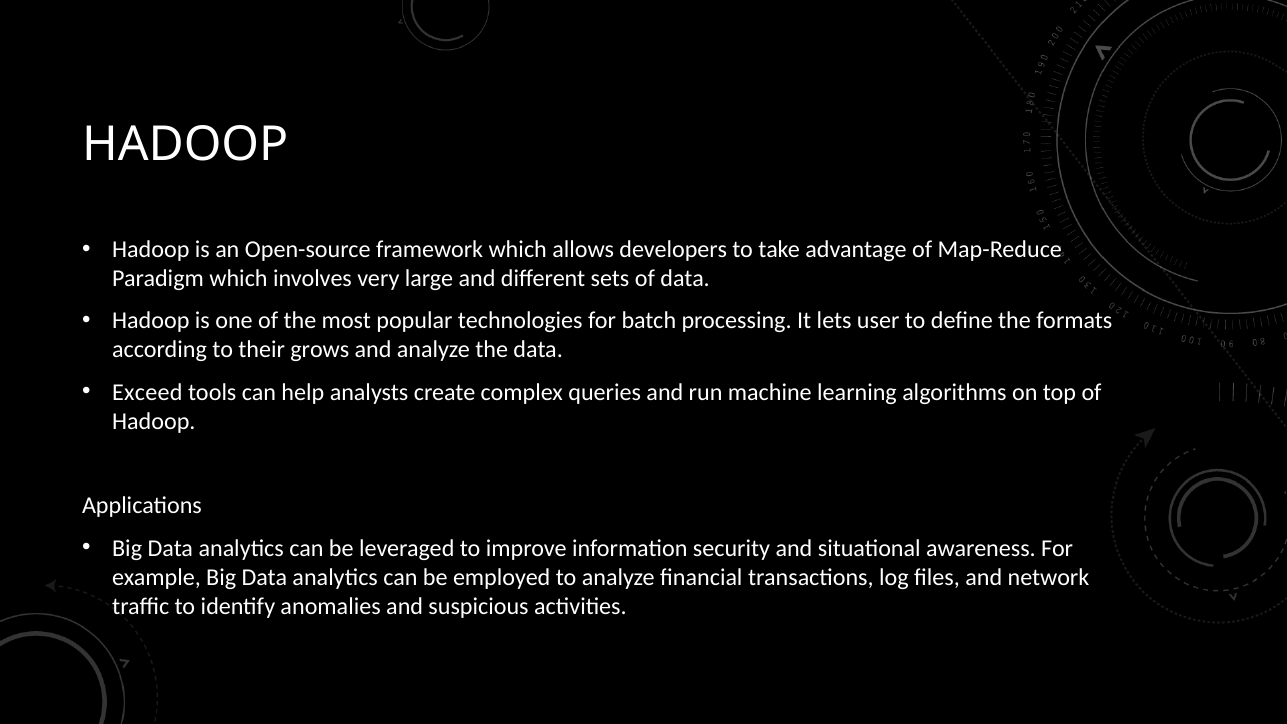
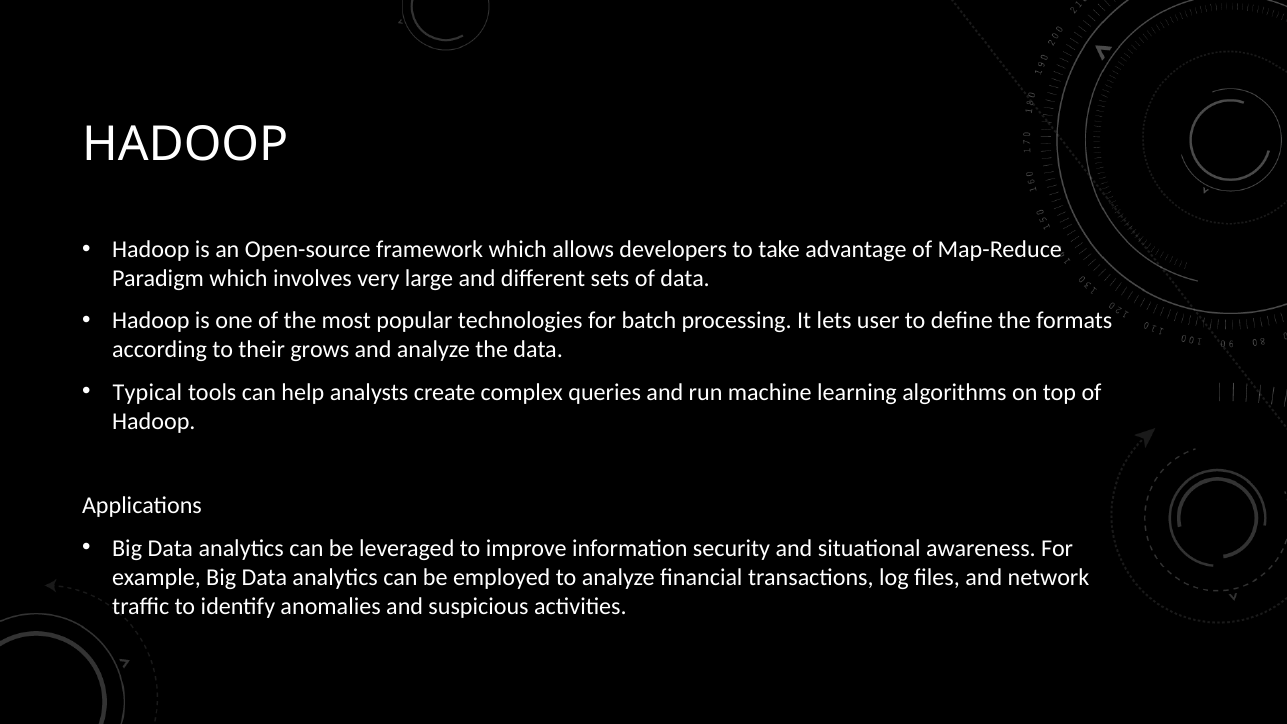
Exceed: Exceed -> Typical
